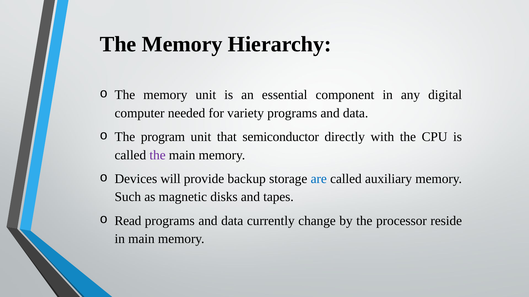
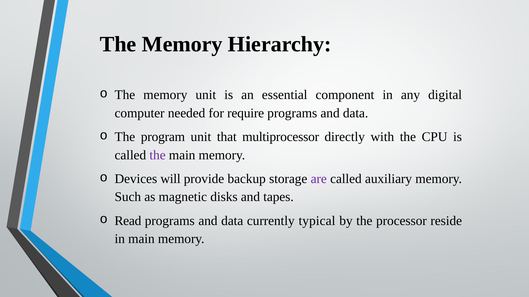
variety: variety -> require
semiconductor: semiconductor -> multiprocessor
are colour: blue -> purple
change: change -> typical
